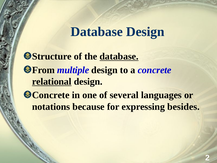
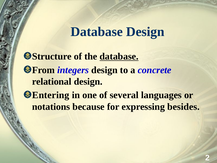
multiple: multiple -> integers
relational underline: present -> none
Concrete at (51, 95): Concrete -> Entering
